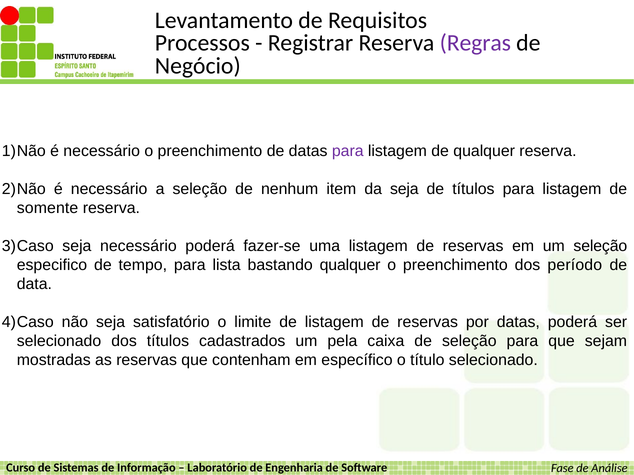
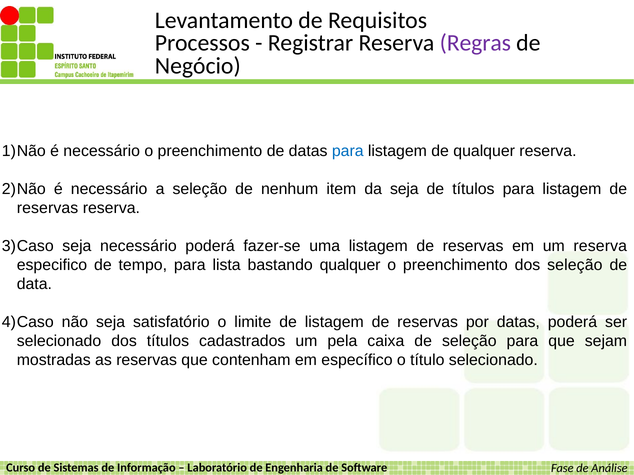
para at (348, 151) colour: purple -> blue
somente at (48, 208): somente -> reservas
um seleção: seleção -> reserva
dos período: período -> seleção
